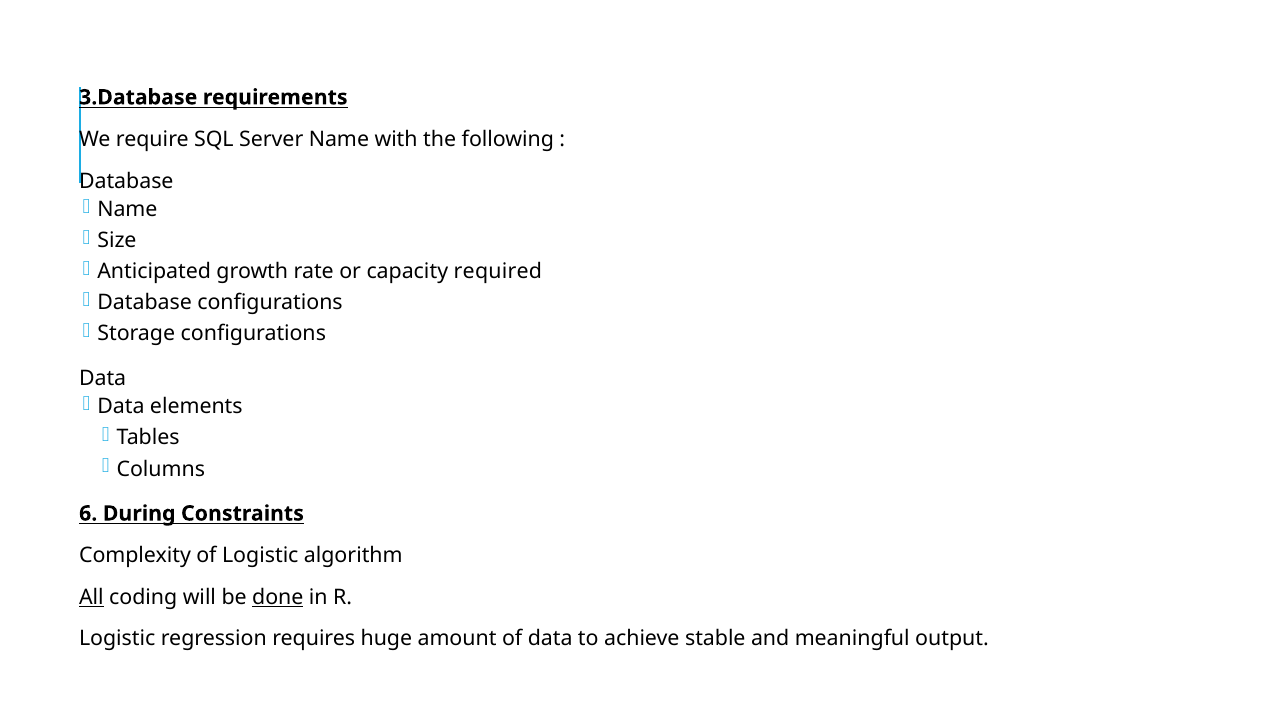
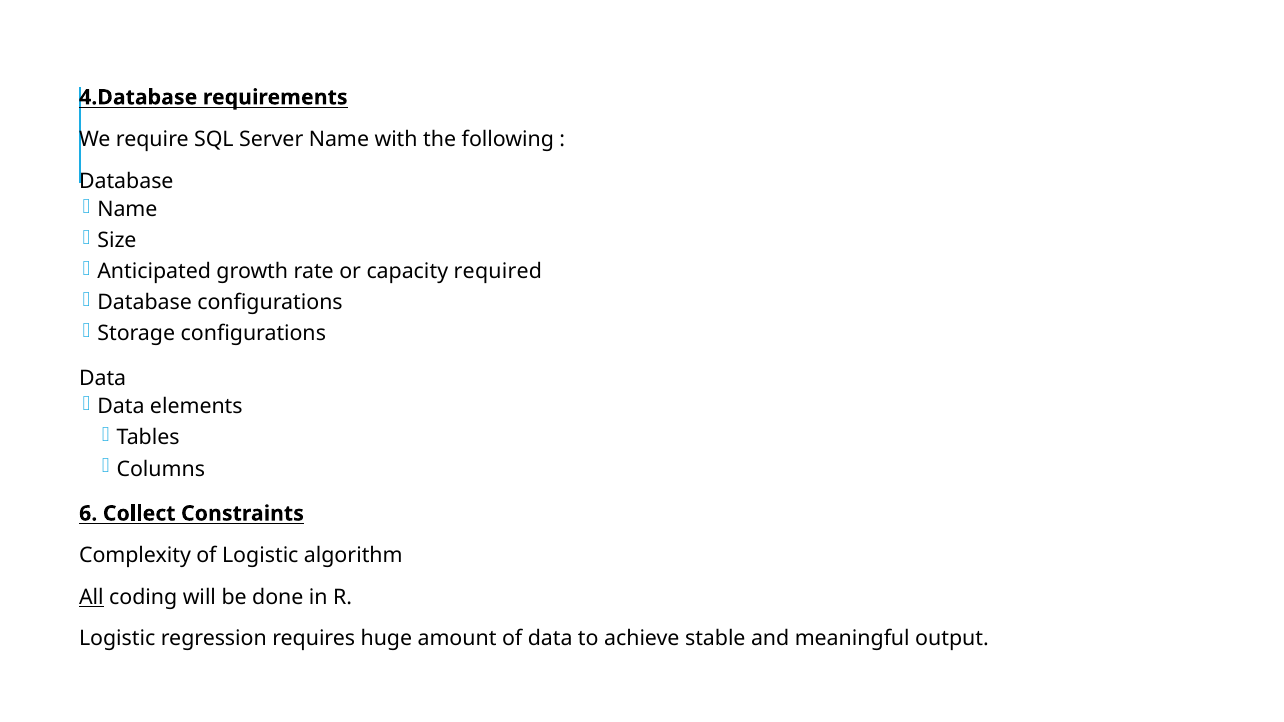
3.Database: 3.Database -> 4.Database
During: During -> Collect
done underline: present -> none
